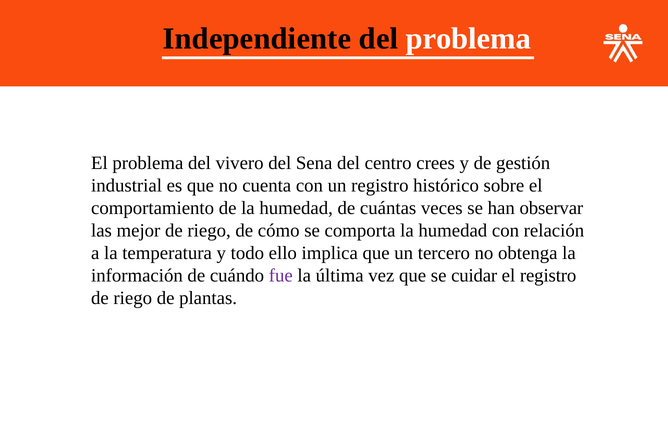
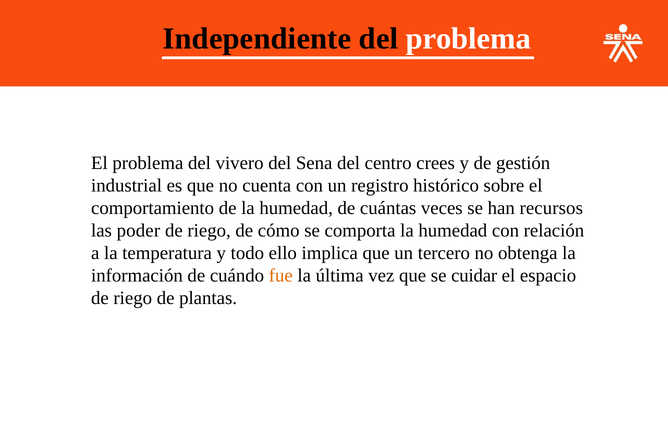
observar: observar -> recursos
mejor: mejor -> poder
fue colour: purple -> orange
el registro: registro -> espacio
